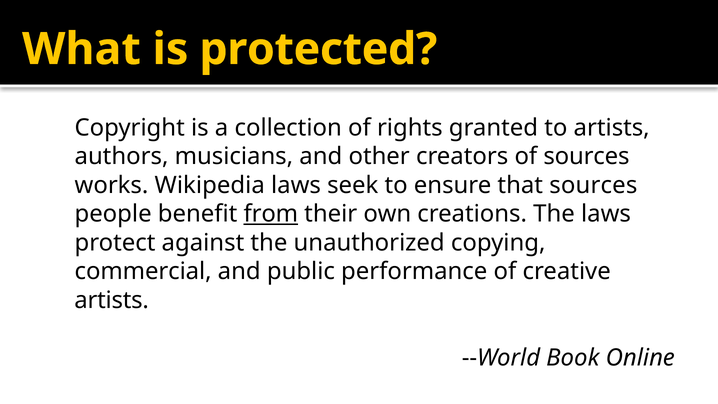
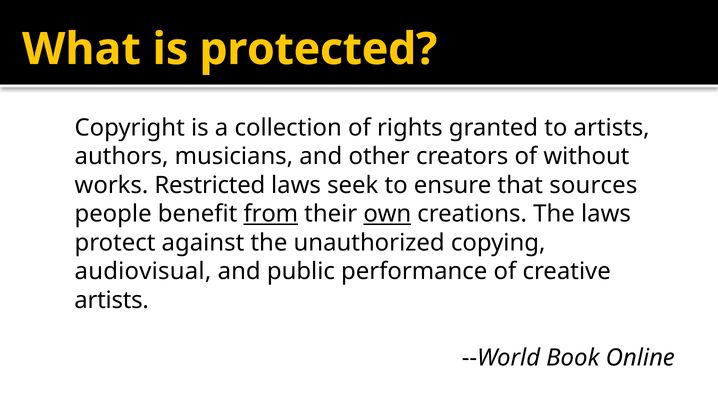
of sources: sources -> without
Wikipedia: Wikipedia -> Restricted
own underline: none -> present
commercial: commercial -> audiovisual
